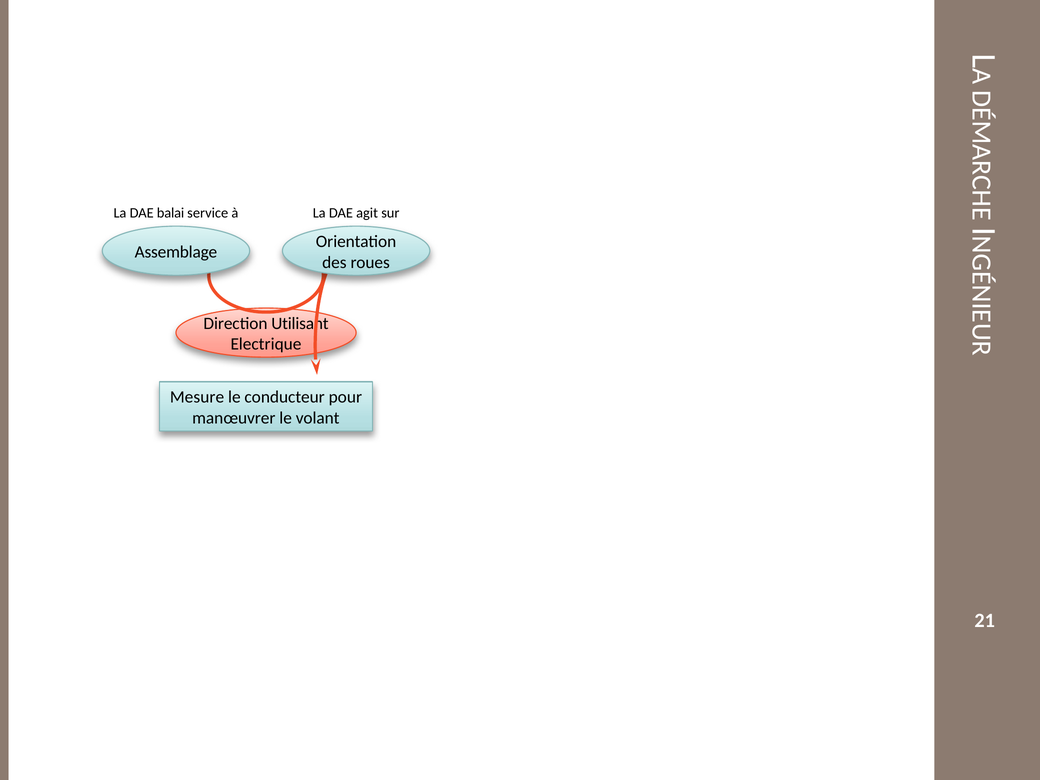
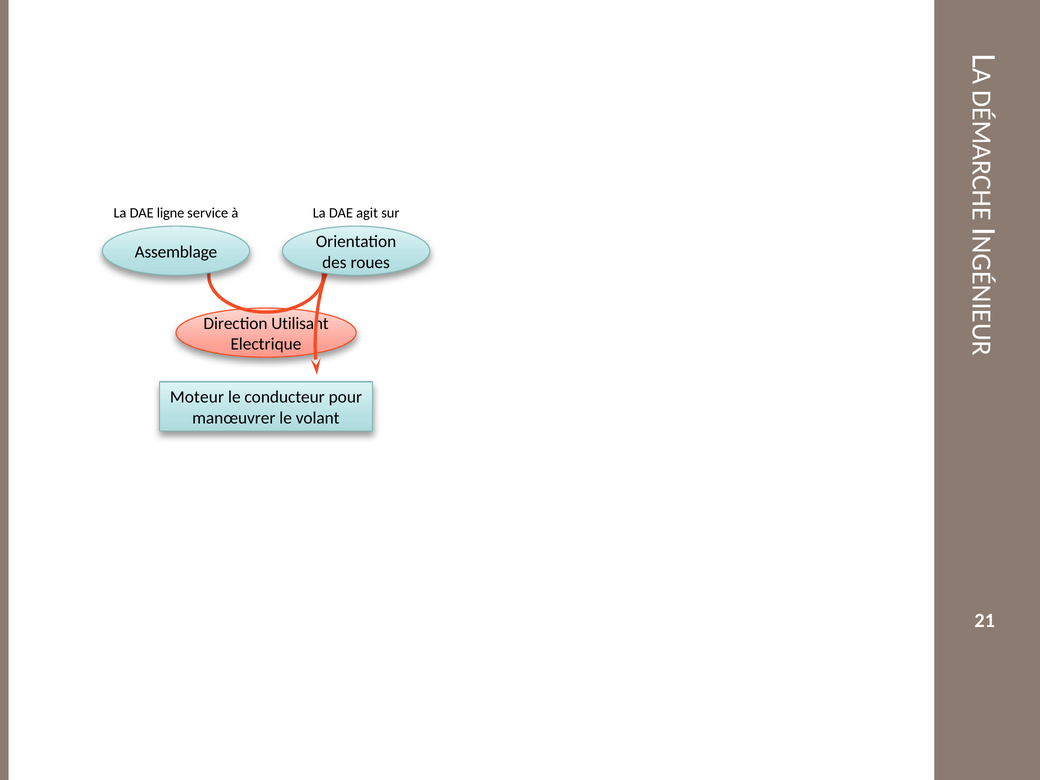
balai: balai -> ligne
Mesure: Mesure -> Moteur
